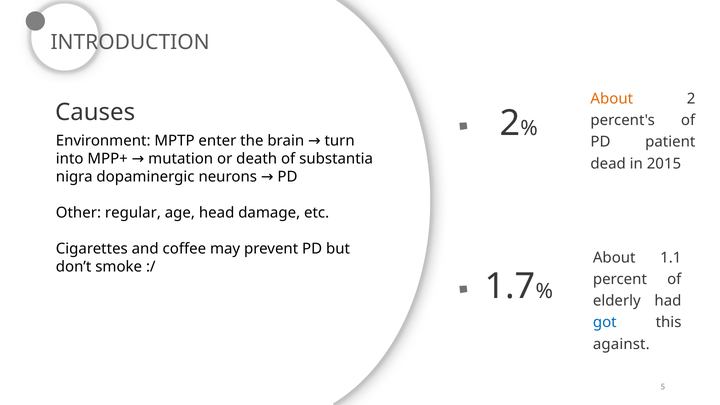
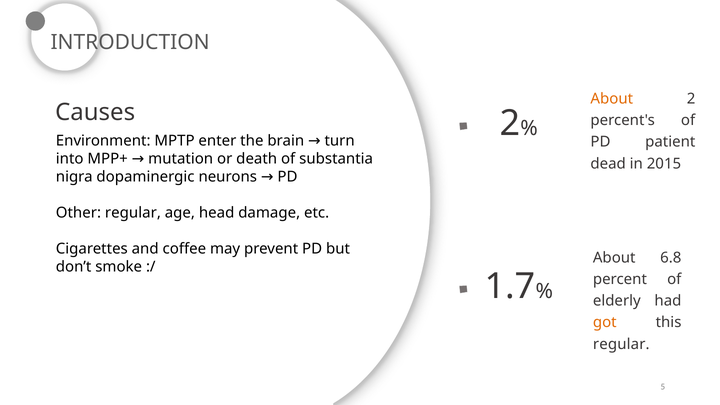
1.1: 1.1 -> 6.8
got colour: blue -> orange
against at (621, 344): against -> regular
